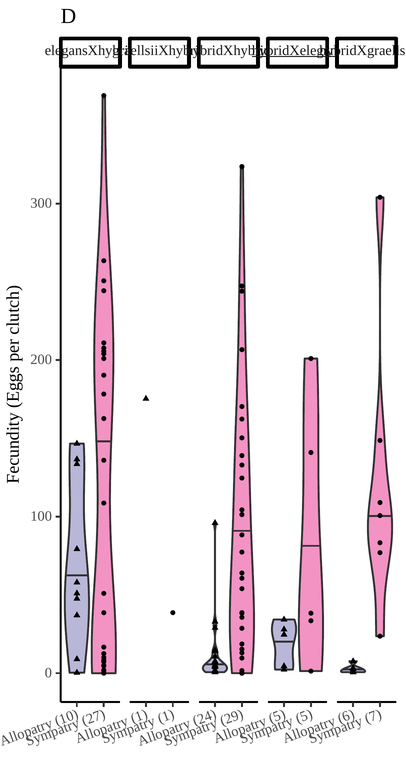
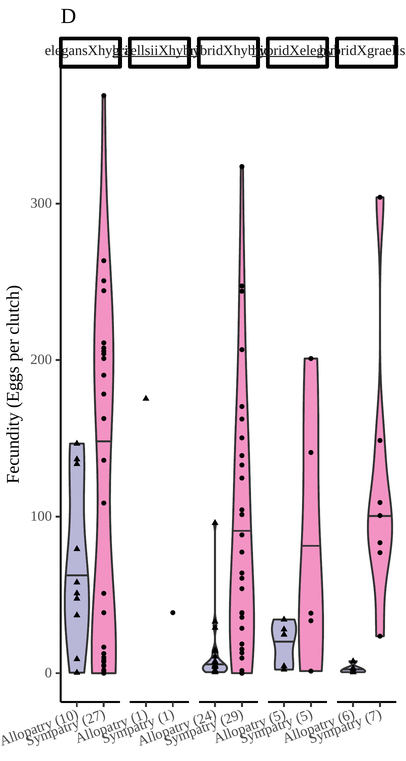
graellsiiXhybrid underline: none -> present
